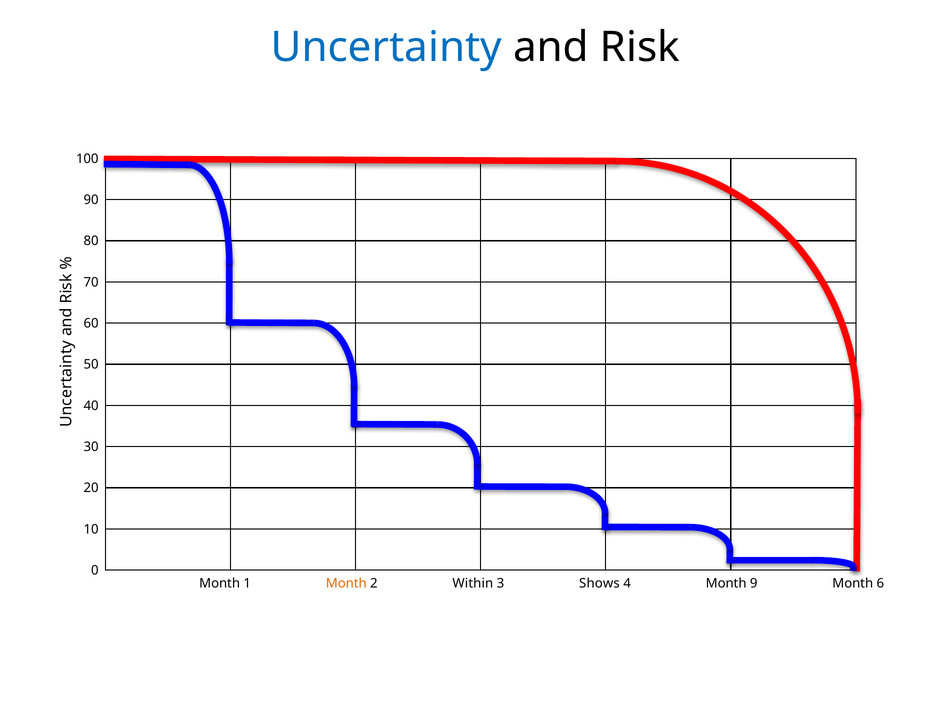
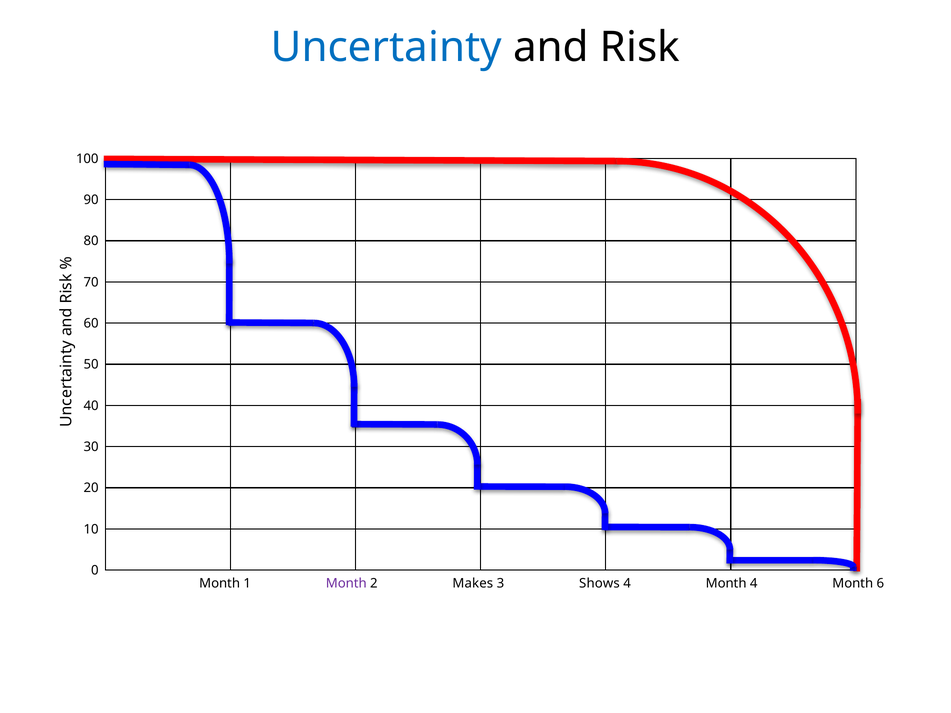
Month at (346, 583) colour: orange -> purple
Within: Within -> Makes
Month 9: 9 -> 4
